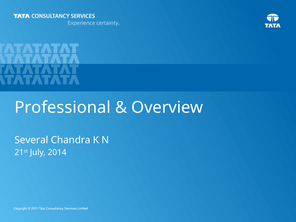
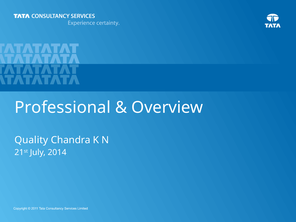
Several: Several -> Quality
